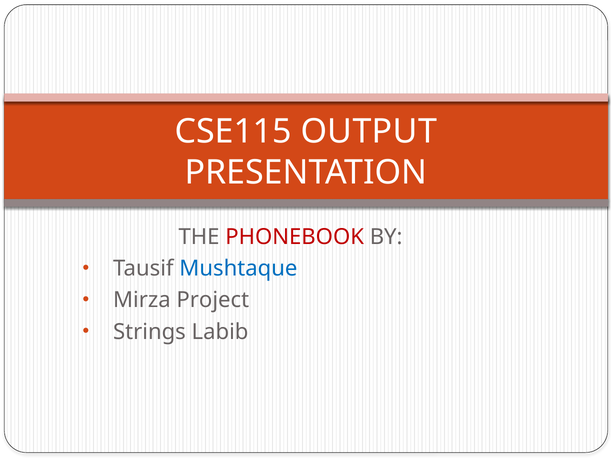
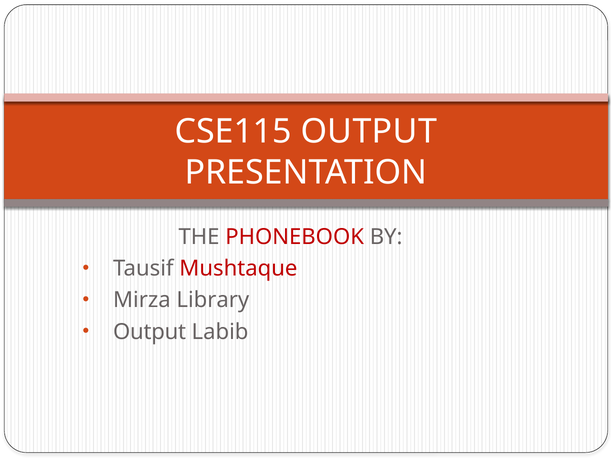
Mushtaque colour: blue -> red
Project: Project -> Library
Strings at (149, 332): Strings -> Output
